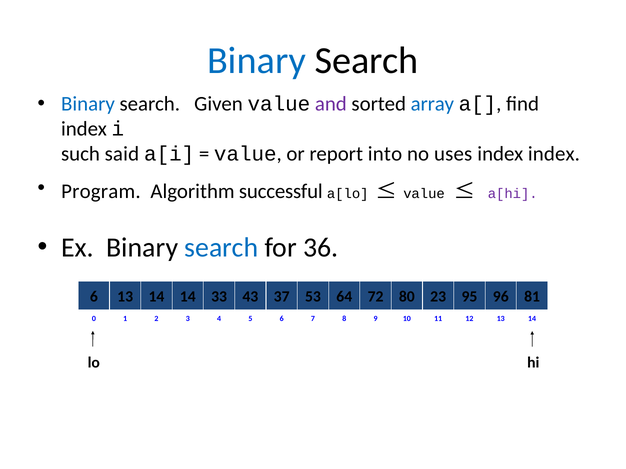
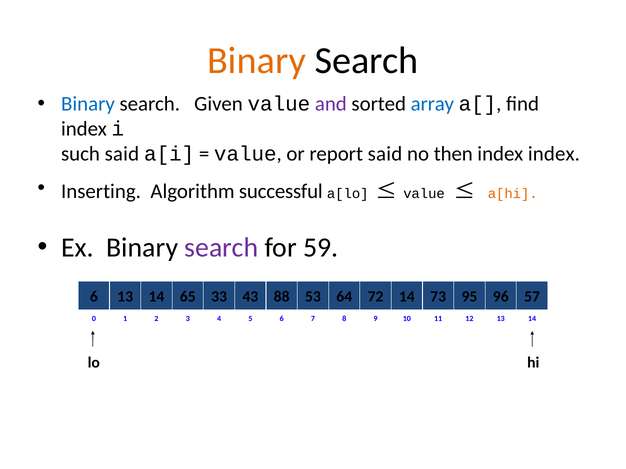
Binary at (257, 61) colour: blue -> orange
report into: into -> said
uses: uses -> then
Program: Program -> Inserting
a[hi colour: purple -> orange
search at (221, 248) colour: blue -> purple
36: 36 -> 59
13 14: 14 -> 65
37: 37 -> 88
53 80: 80 -> 14
23: 23 -> 73
81: 81 -> 57
